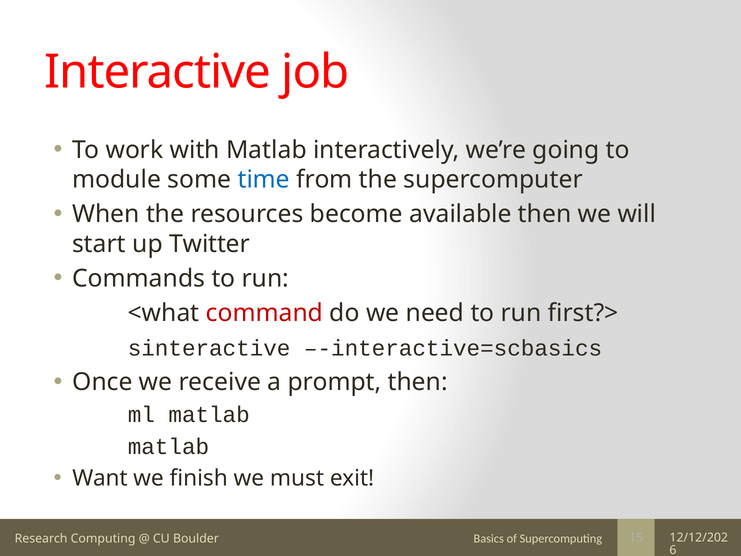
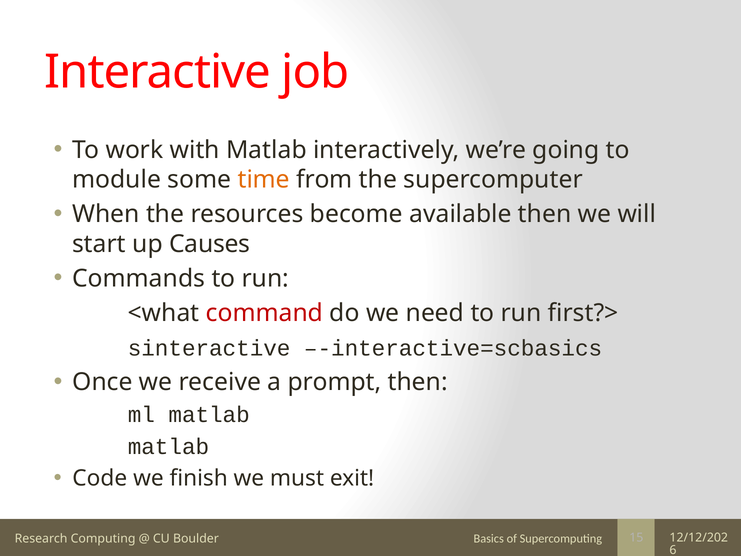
time colour: blue -> orange
Twitter: Twitter -> Causes
Want: Want -> Code
